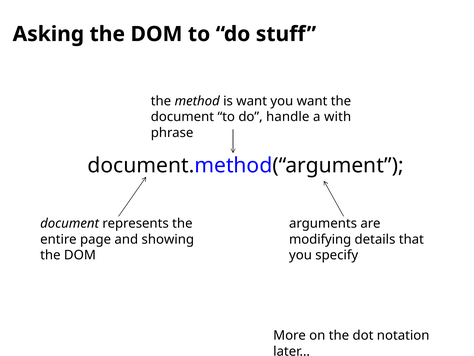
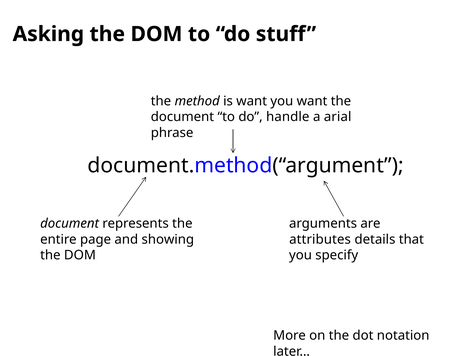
with: with -> arial
modifying: modifying -> attributes
